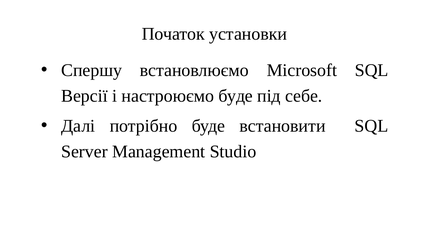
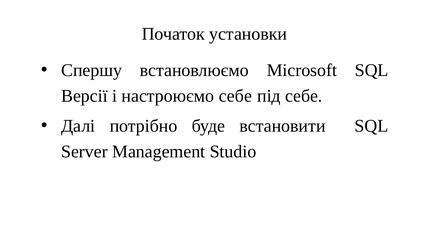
настроюємо буде: буде -> себе
